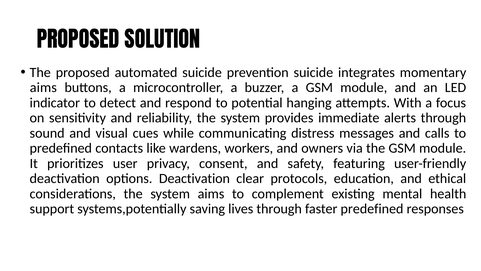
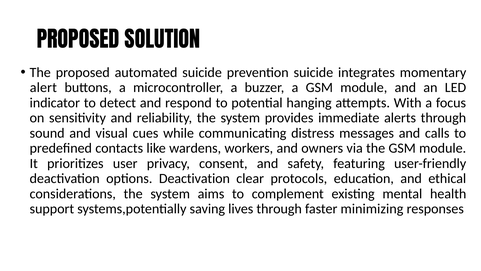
aims at (43, 87): aims -> alert
faster predefined: predefined -> minimizing
